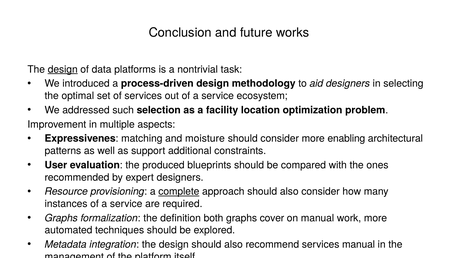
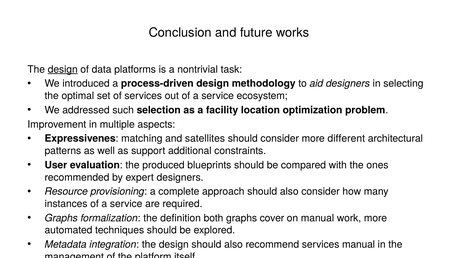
moisture: moisture -> satellites
enabling: enabling -> different
complete underline: present -> none
